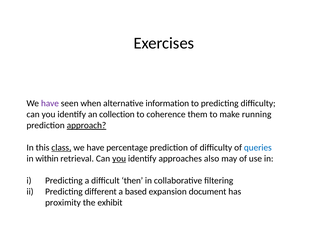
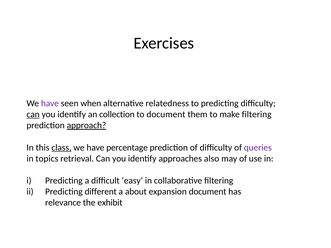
information: information -> relatedness
can at (33, 115) underline: none -> present
to coherence: coherence -> document
make running: running -> filtering
queries colour: blue -> purple
within: within -> topics
you at (119, 159) underline: present -> none
then: then -> easy
based: based -> about
proximity: proximity -> relevance
